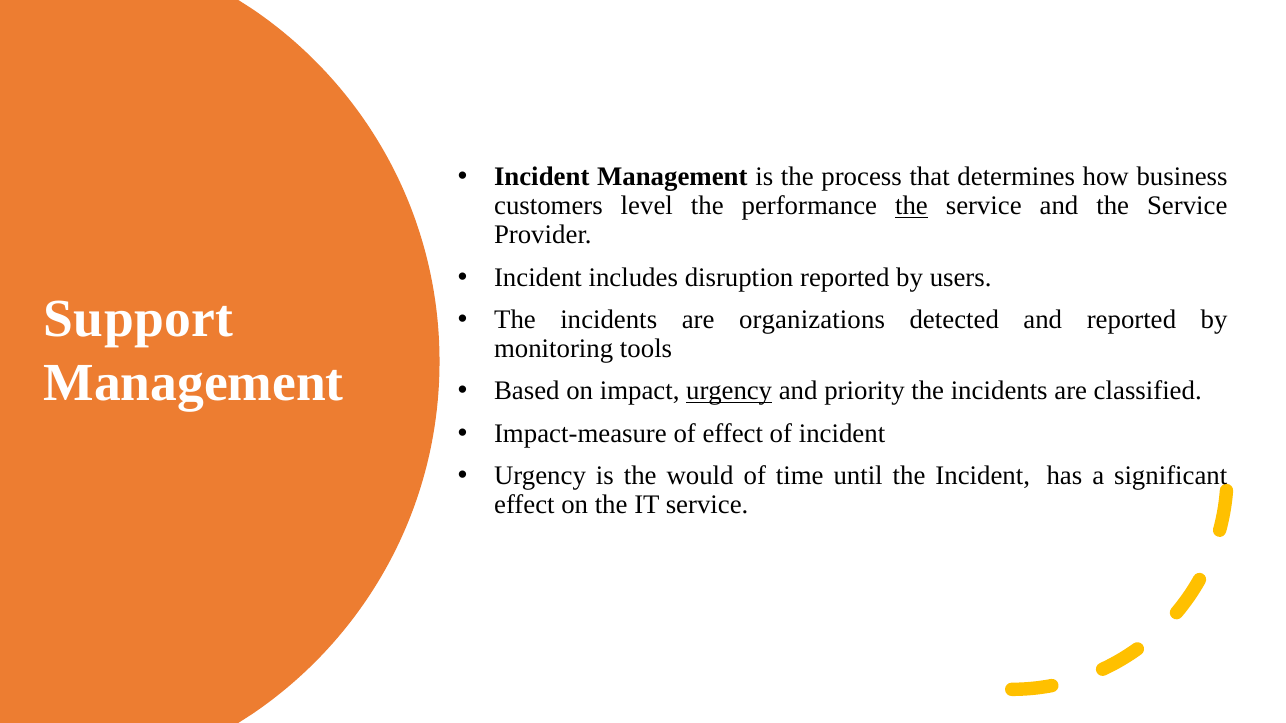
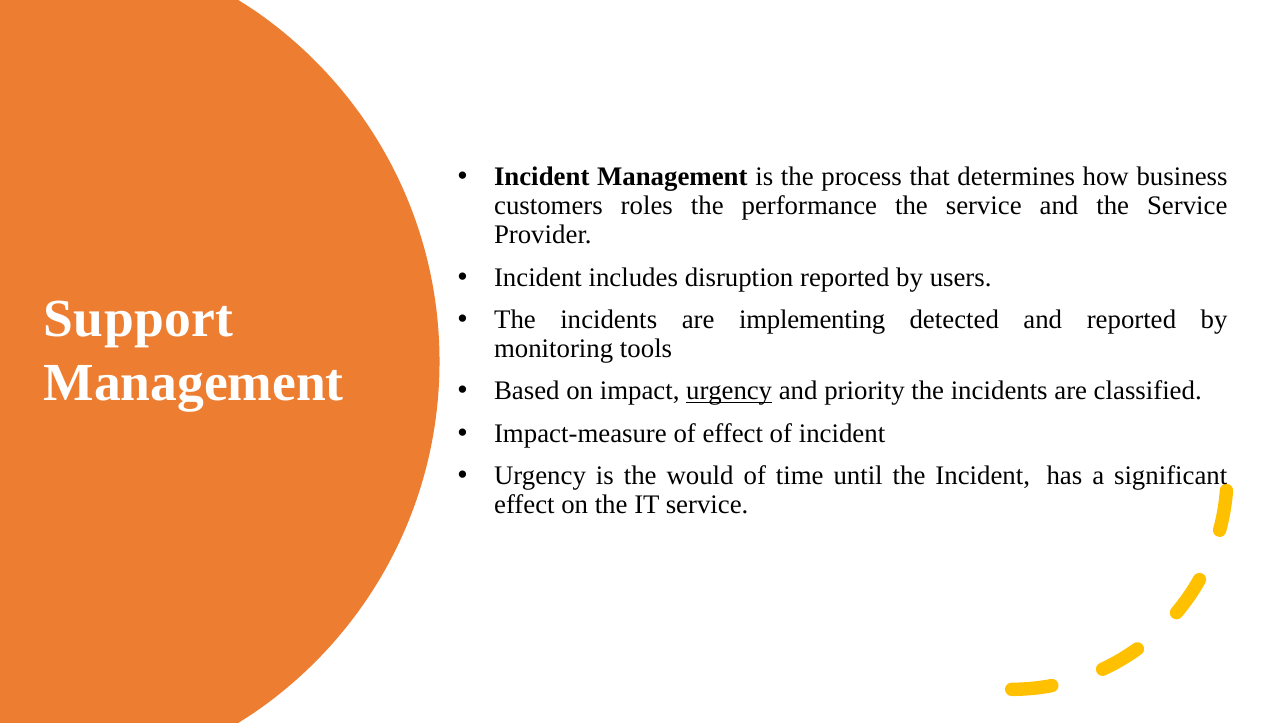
level: level -> roles
the at (911, 206) underline: present -> none
organizations: organizations -> implementing
